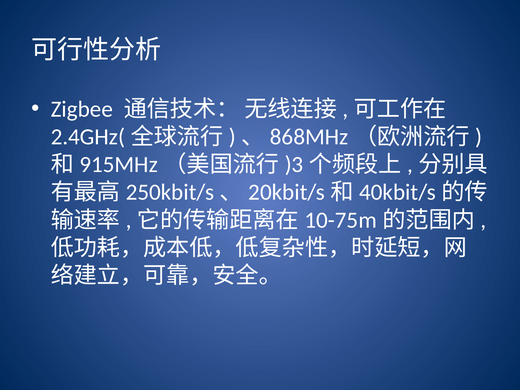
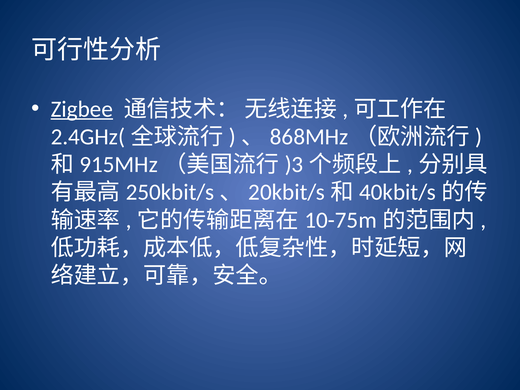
Zigbee underline: none -> present
